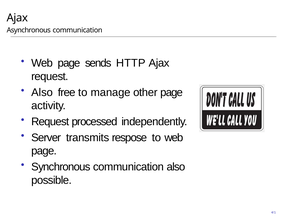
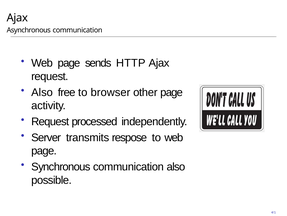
manage: manage -> browser
